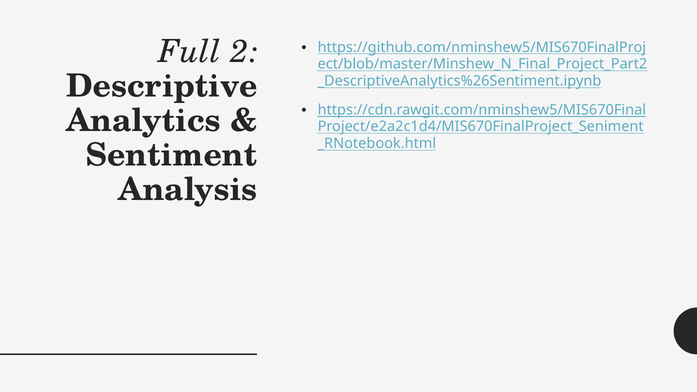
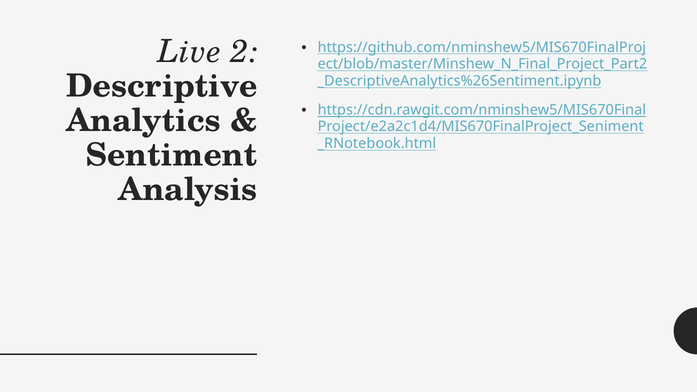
Full: Full -> Live
